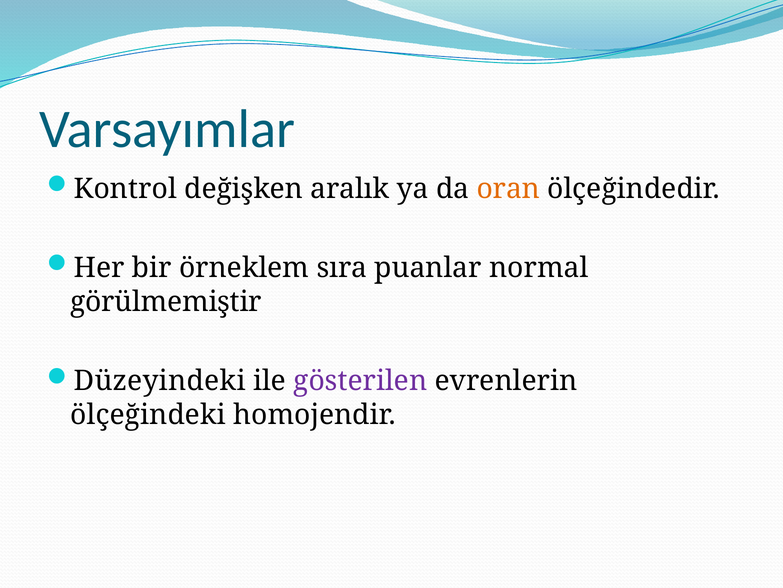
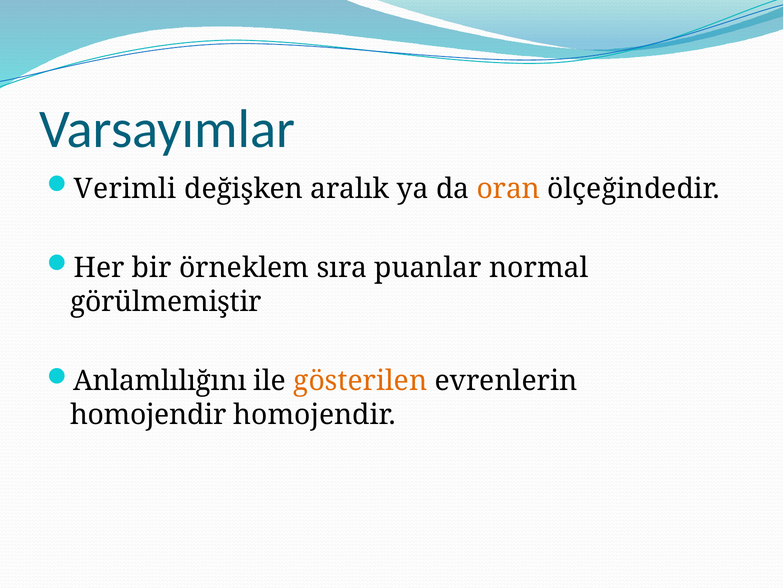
Kontrol: Kontrol -> Verimli
Düzeyindeki: Düzeyindeki -> Anlamlılığını
gösterilen colour: purple -> orange
ölçeğindeki at (148, 415): ölçeğindeki -> homojendir
